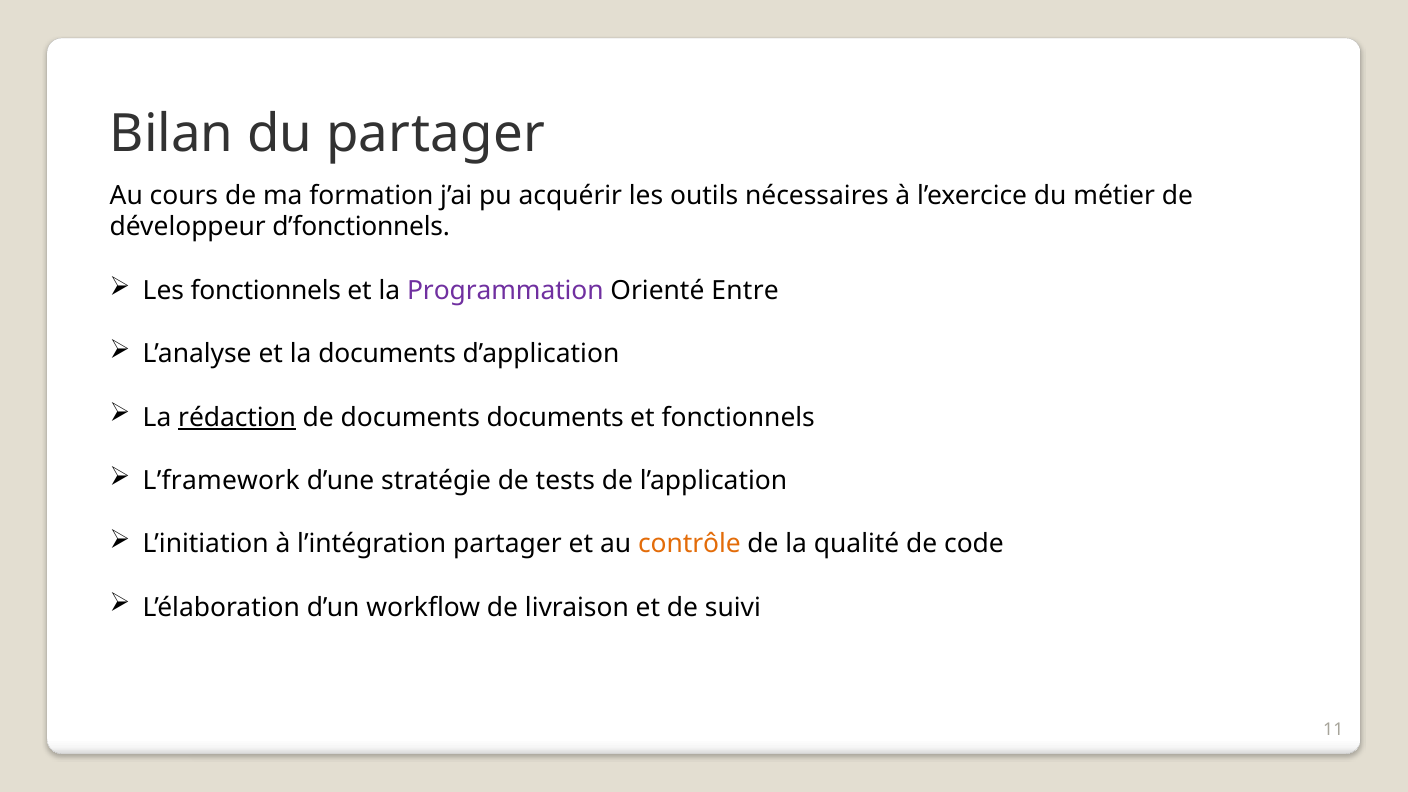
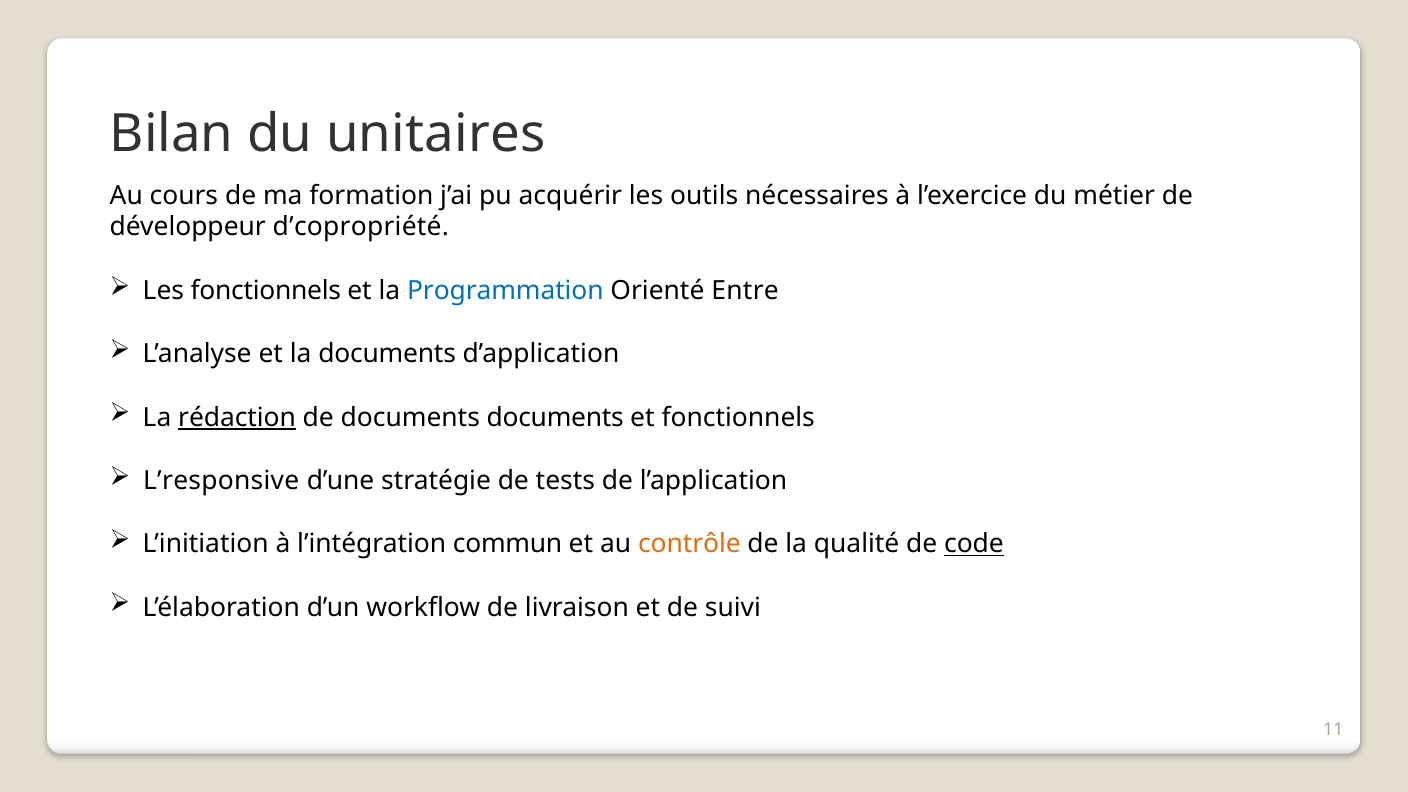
du partager: partager -> unitaires
d’fonctionnels: d’fonctionnels -> d’copropriété
Programmation colour: purple -> blue
L’framework: L’framework -> L’responsive
l’intégration partager: partager -> commun
code underline: none -> present
